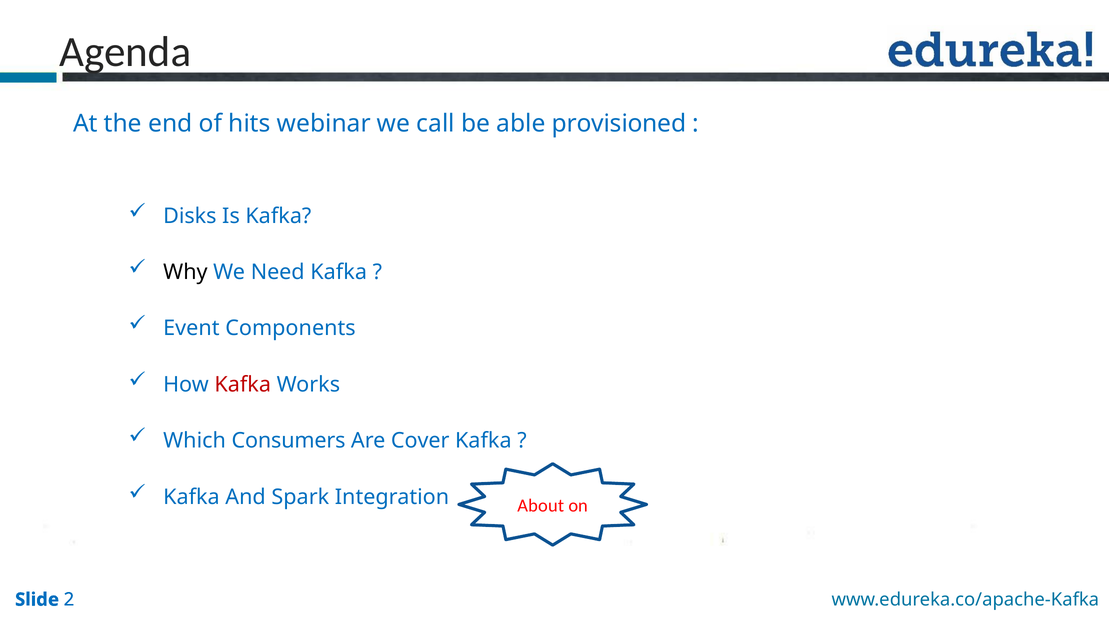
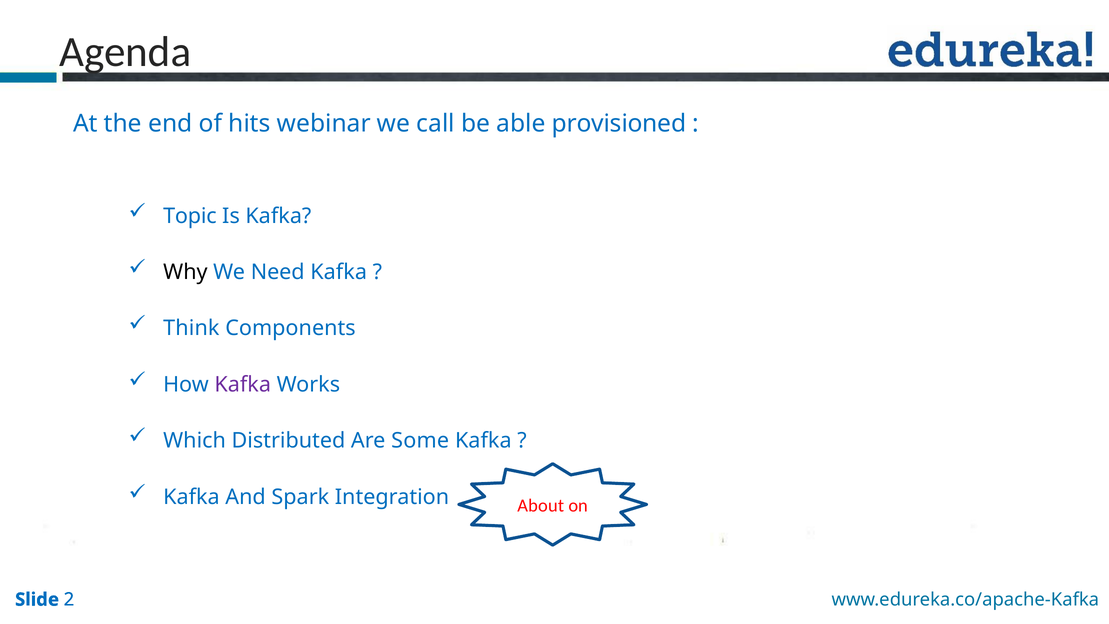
Disks: Disks -> Topic
Event: Event -> Think
Kafka at (243, 384) colour: red -> purple
Consumers: Consumers -> Distributed
Cover: Cover -> Some
